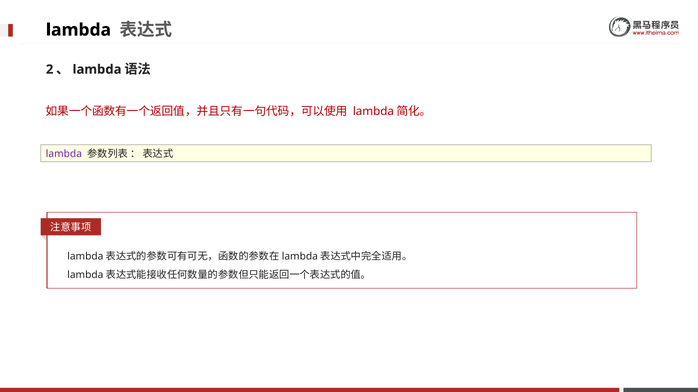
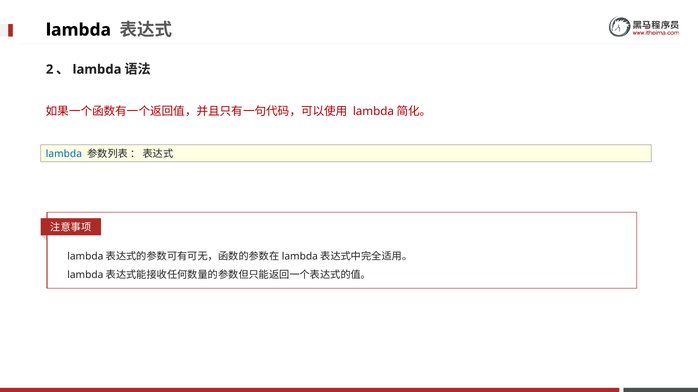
lambda at (64, 154) colour: purple -> blue
